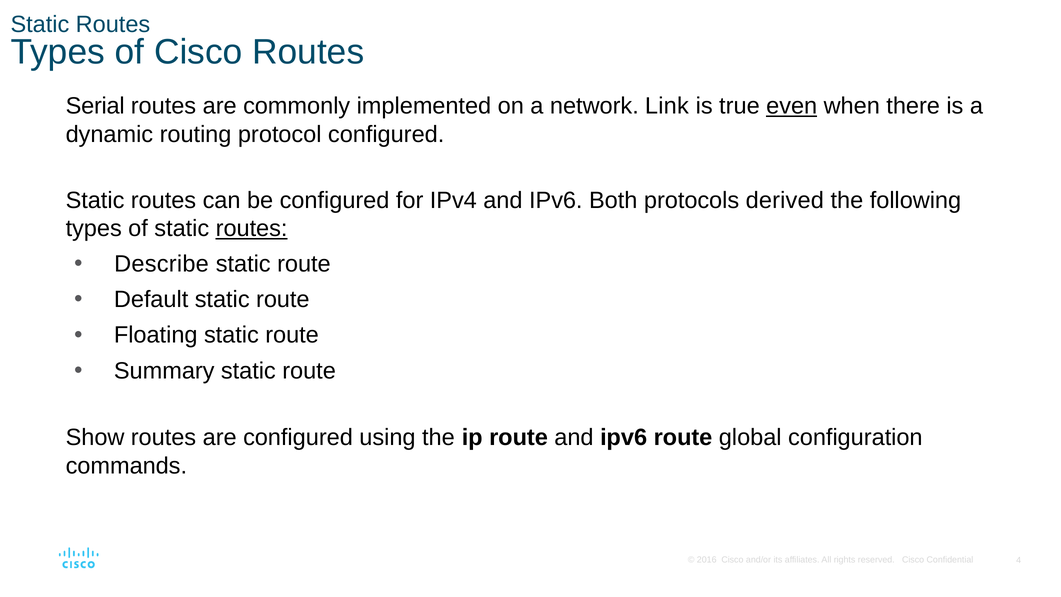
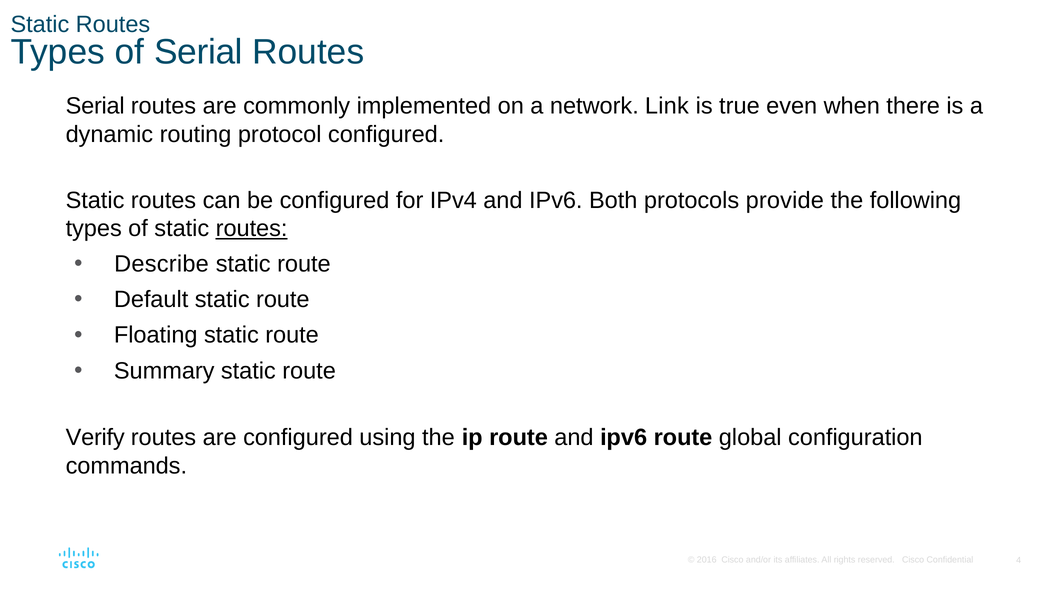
of Cisco: Cisco -> Serial
even underline: present -> none
derived: derived -> provide
Show: Show -> Verify
